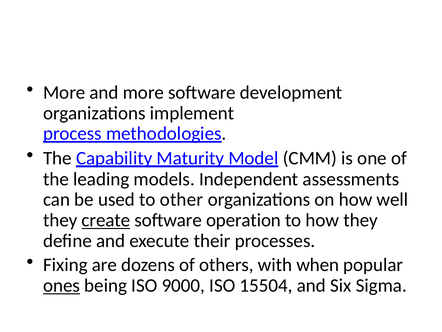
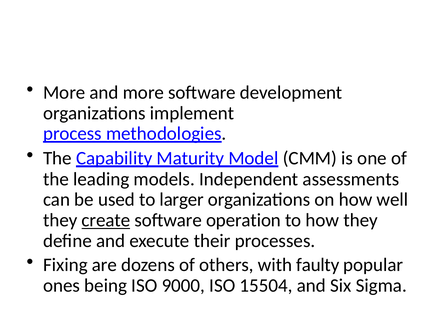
other: other -> larger
when: when -> faulty
ones underline: present -> none
